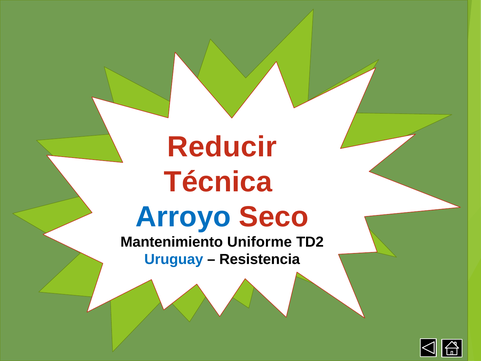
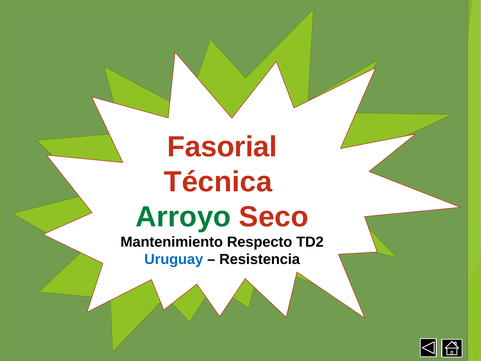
Reducir: Reducir -> Fasorial
Arroyo colour: blue -> green
Uniforme: Uniforme -> Respecto
